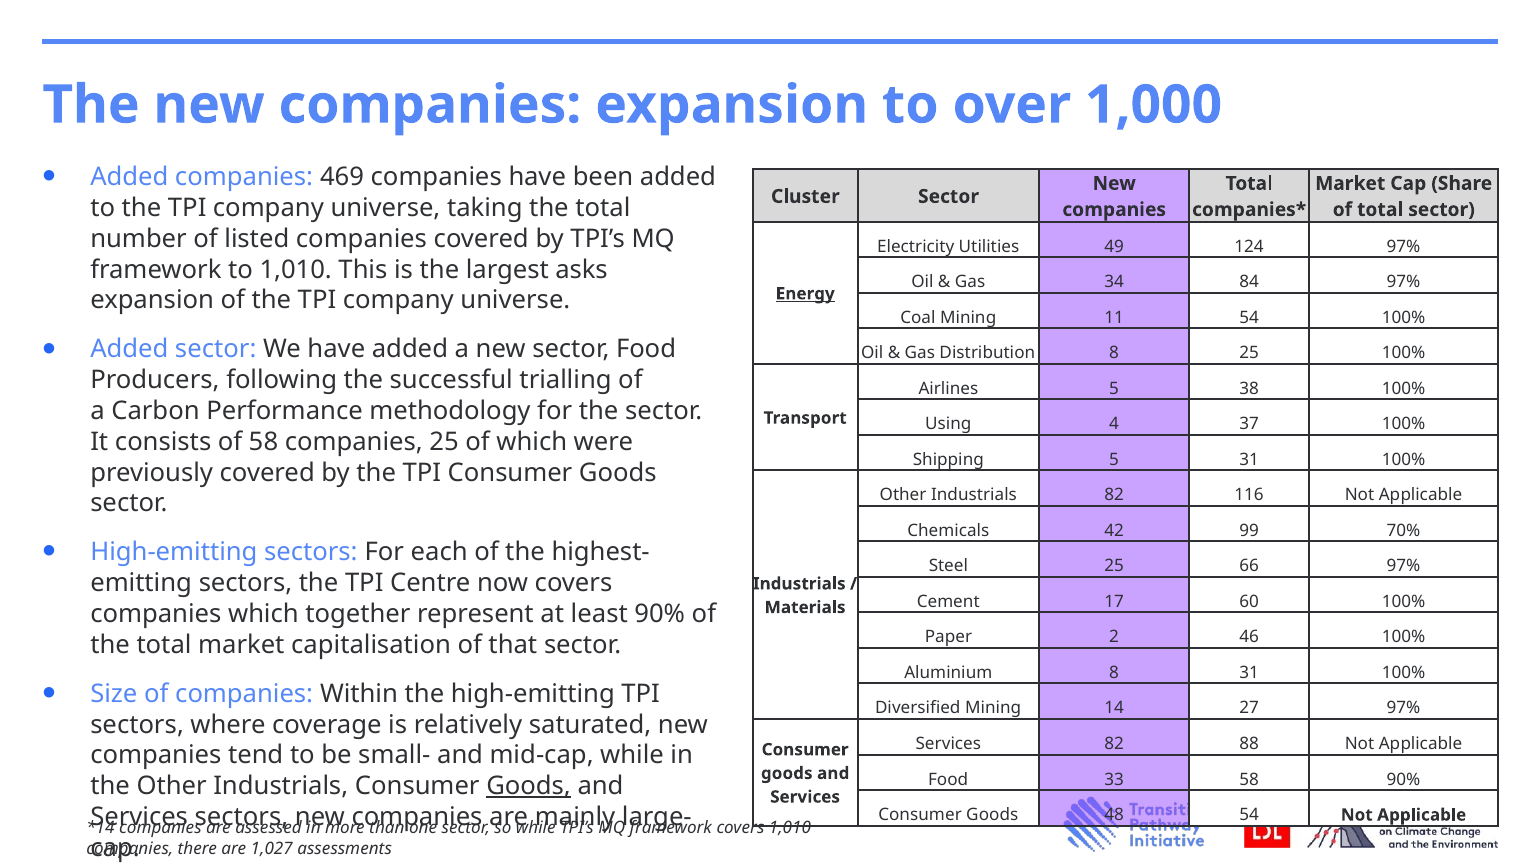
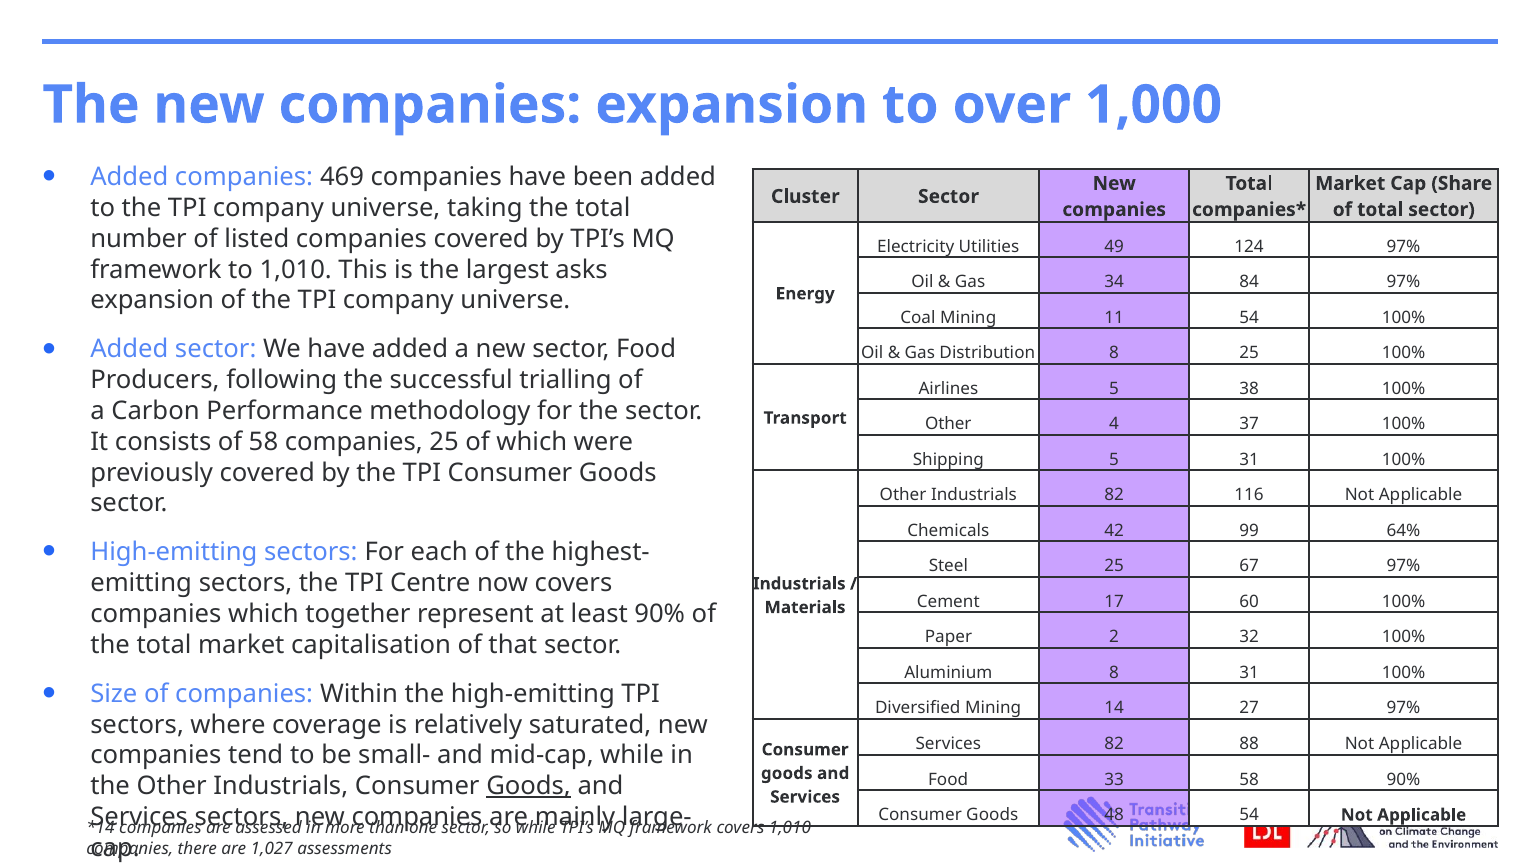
Energy underline: present -> none
Using at (948, 424): Using -> Other
70%: 70% -> 64%
66: 66 -> 67
46: 46 -> 32
